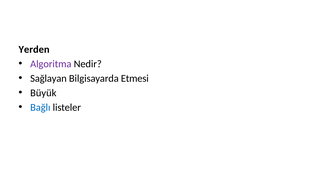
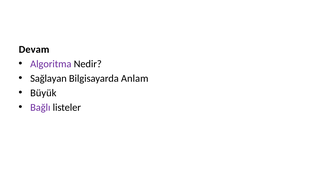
Yerden: Yerden -> Devam
Etmesi: Etmesi -> Anlam
Bağlı colour: blue -> purple
